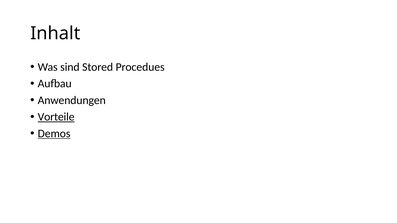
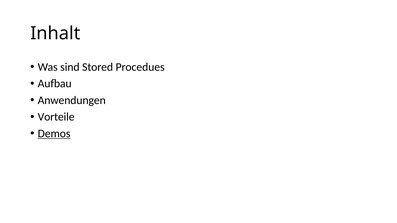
Vorteile underline: present -> none
